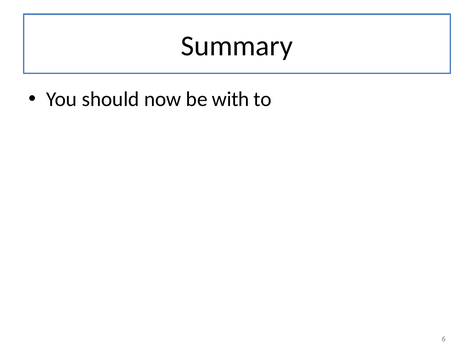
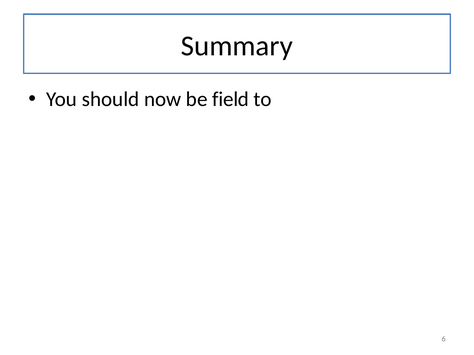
with: with -> field
